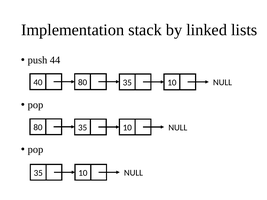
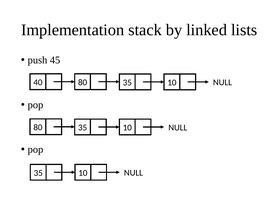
44: 44 -> 45
